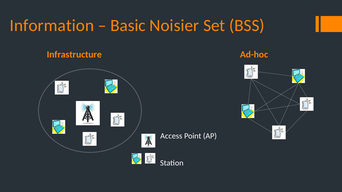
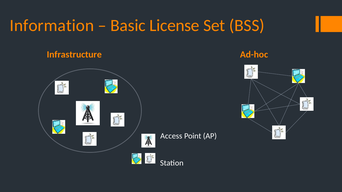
Noisier: Noisier -> License
